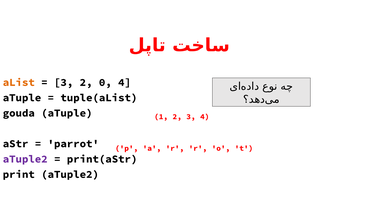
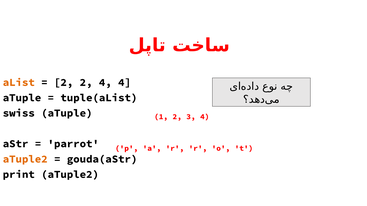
3 at (64, 83): 3 -> 2
2 0: 0 -> 4
gouda: gouda -> swiss
aTuple2 at (25, 159) colour: purple -> orange
print(aStr: print(aStr -> gouda(aStr
